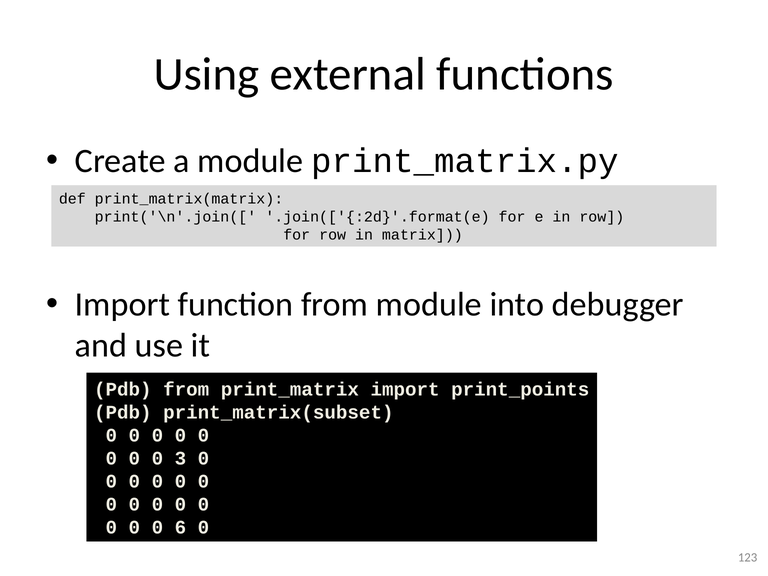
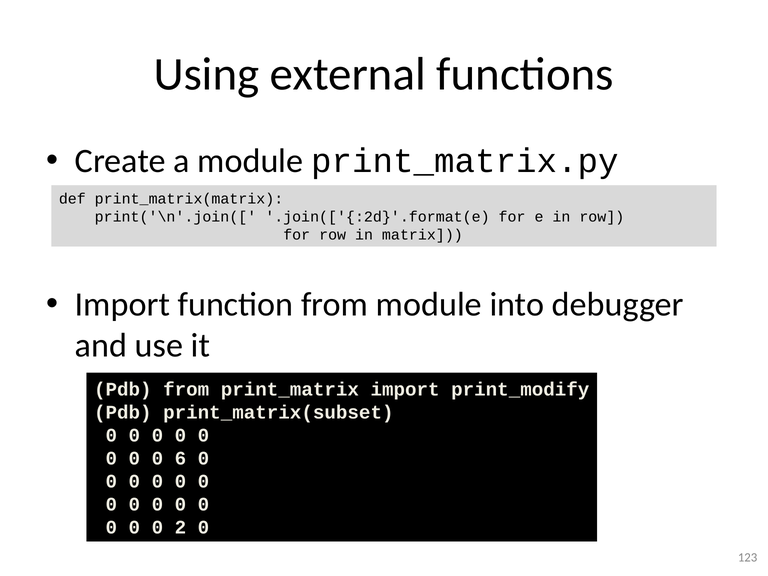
print_points: print_points -> print_modify
3: 3 -> 6
6: 6 -> 2
